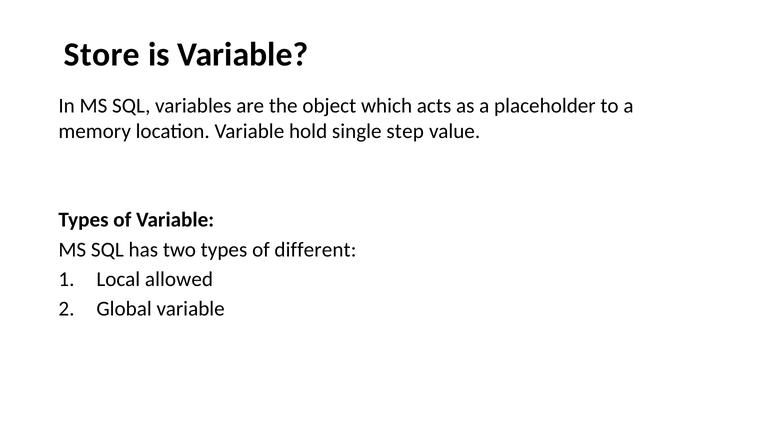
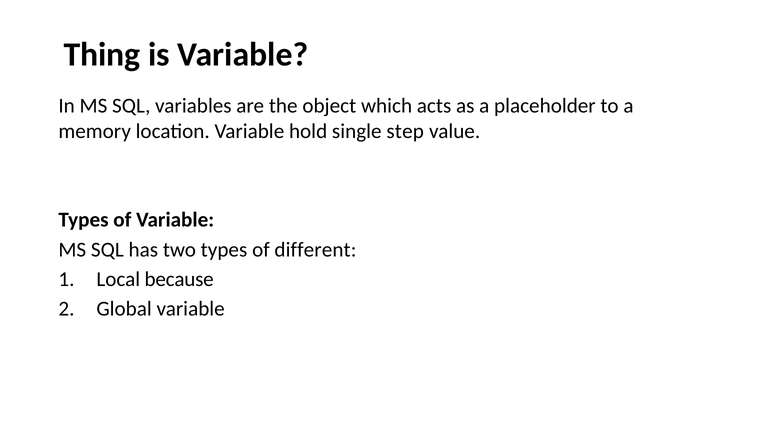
Store: Store -> Thing
allowed: allowed -> because
